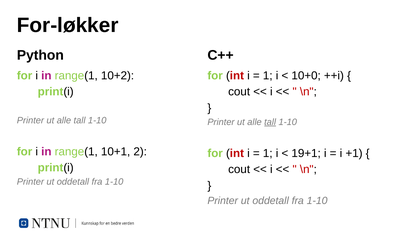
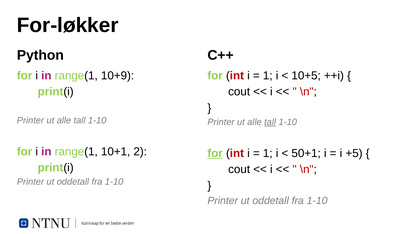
10+2: 10+2 -> 10+9
10+0: 10+0 -> 10+5
for at (215, 153) underline: none -> present
19+1: 19+1 -> 50+1
+1: +1 -> +5
